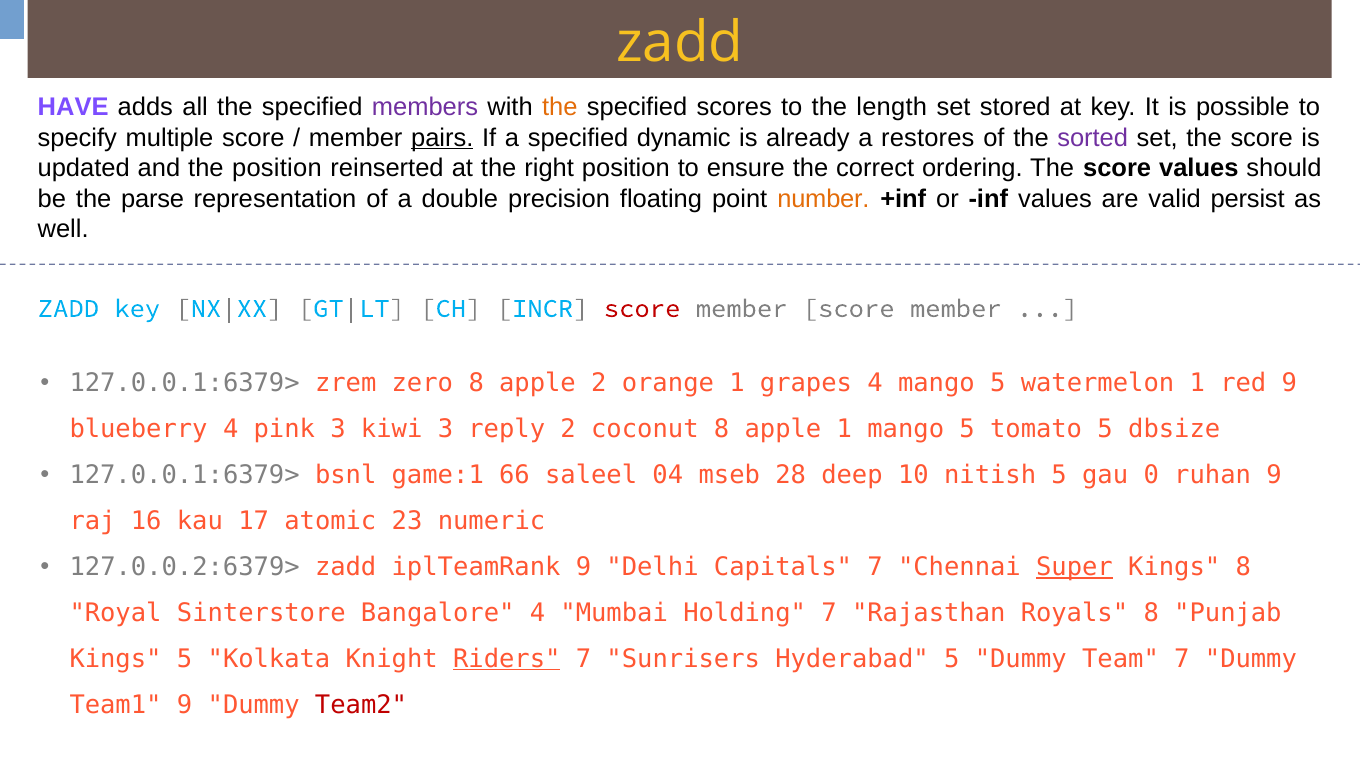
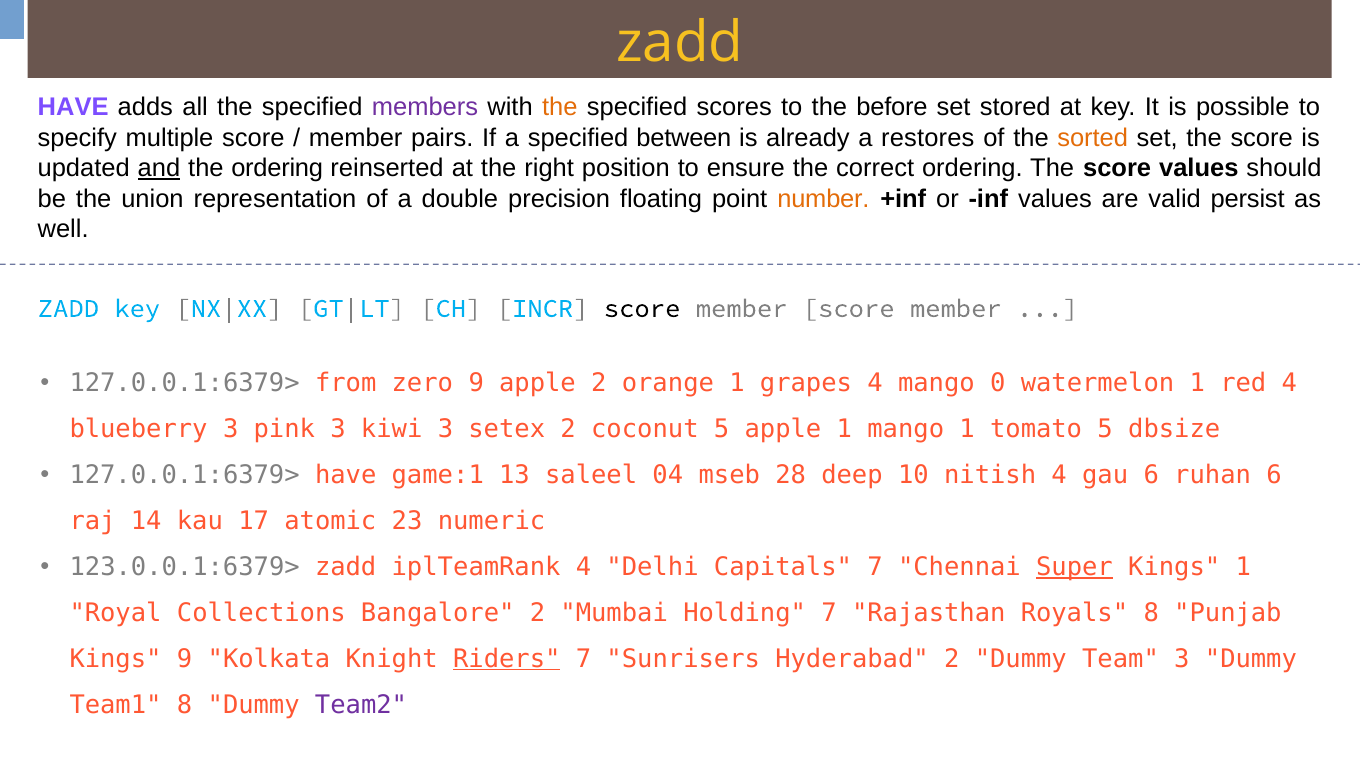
length: length -> before
pairs underline: present -> none
dynamic: dynamic -> between
sorted colour: purple -> orange
and underline: none -> present
the position: position -> ordering
parse: parse -> union
score at (642, 308) colour: red -> black
zrem: zrem -> from
zero 8: 8 -> 9
4 mango 5: 5 -> 0
red 9: 9 -> 4
blueberry 4: 4 -> 3
reply: reply -> setex
coconut 8: 8 -> 5
1 mango 5: 5 -> 1
127.0.0.1:6379> bsnl: bsnl -> have
66: 66 -> 13
nitish 5: 5 -> 4
gau 0: 0 -> 6
ruhan 9: 9 -> 6
16: 16 -> 14
127.0.0.2:6379>: 127.0.0.2:6379> -> 123.0.0.1:6379>
iplTeamRank 9: 9 -> 4
Kings 8: 8 -> 1
Sinterstore: Sinterstore -> Collections
Bangalore 4: 4 -> 2
Kings 5: 5 -> 9
Hyderabad 5: 5 -> 2
Team 7: 7 -> 3
Team1 9: 9 -> 8
Team2 colour: red -> purple
